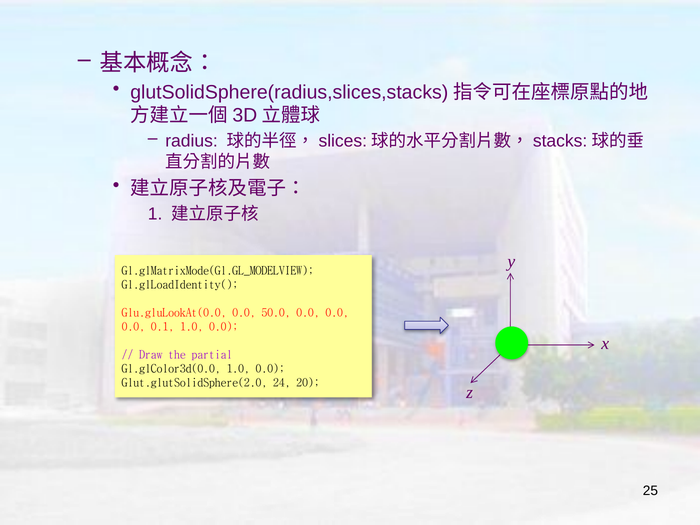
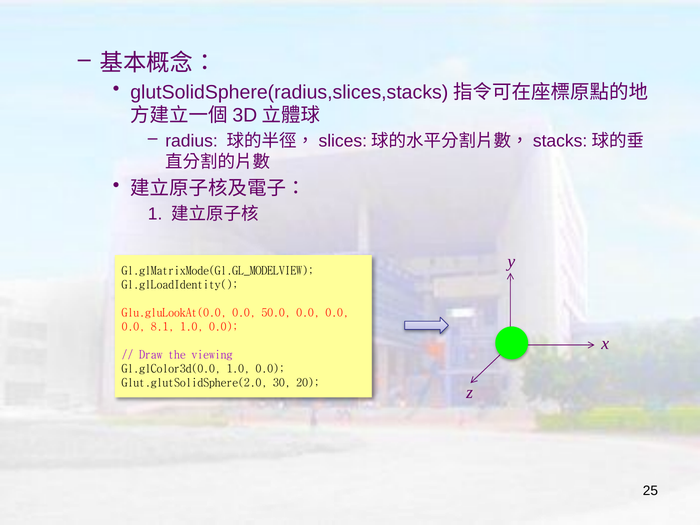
0.1: 0.1 -> 8.1
partial: partial -> viewing
24: 24 -> 30
